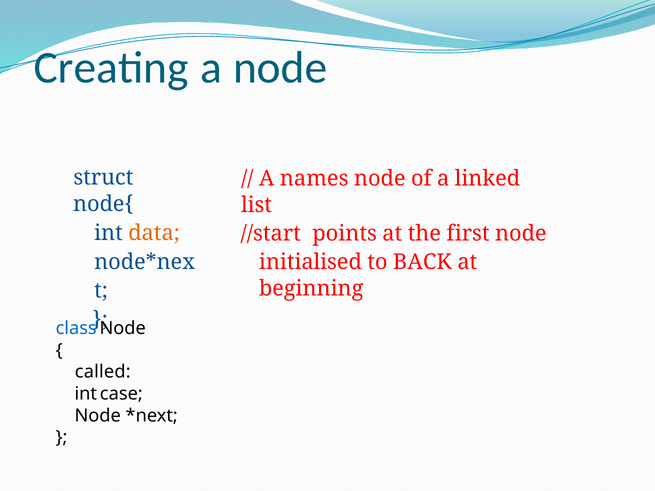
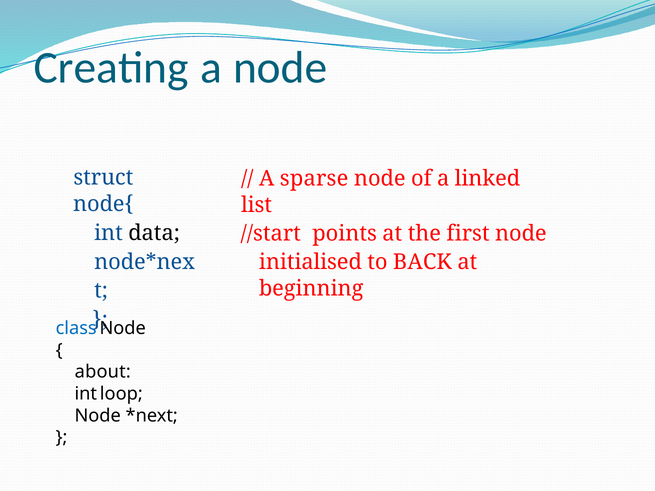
names: names -> sparse
data colour: orange -> black
called: called -> about
case: case -> loop
